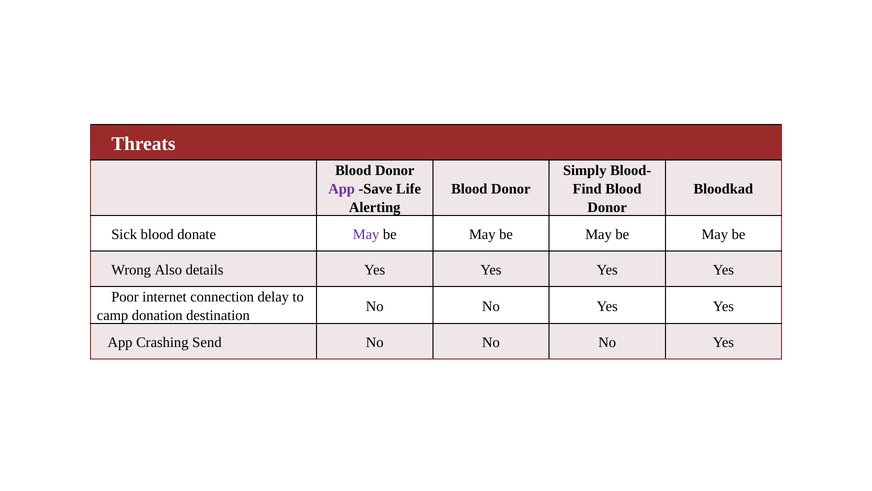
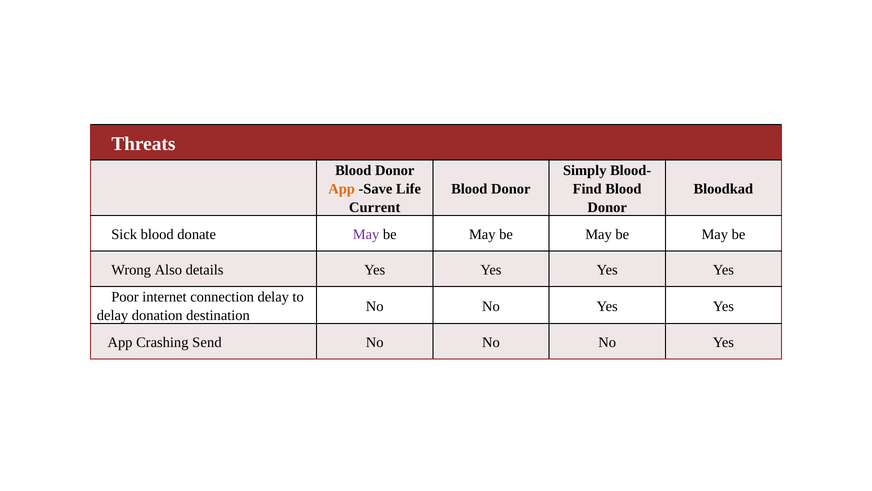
App at (342, 189) colour: purple -> orange
Alerting: Alerting -> Current
camp at (113, 315): camp -> delay
